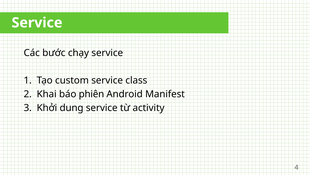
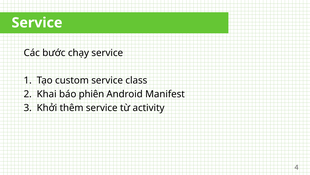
dụng: dụng -> thêm
